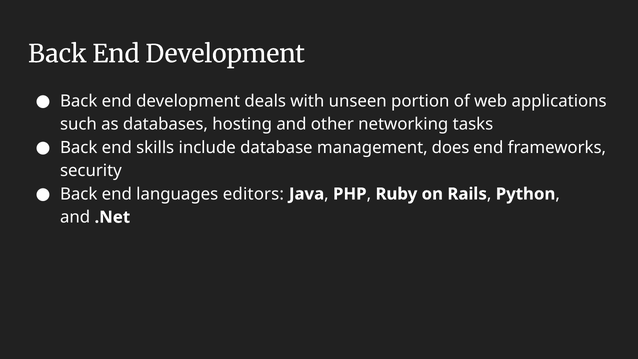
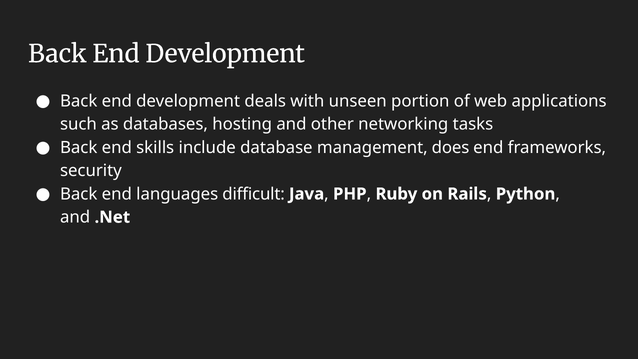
editors: editors -> difficult
